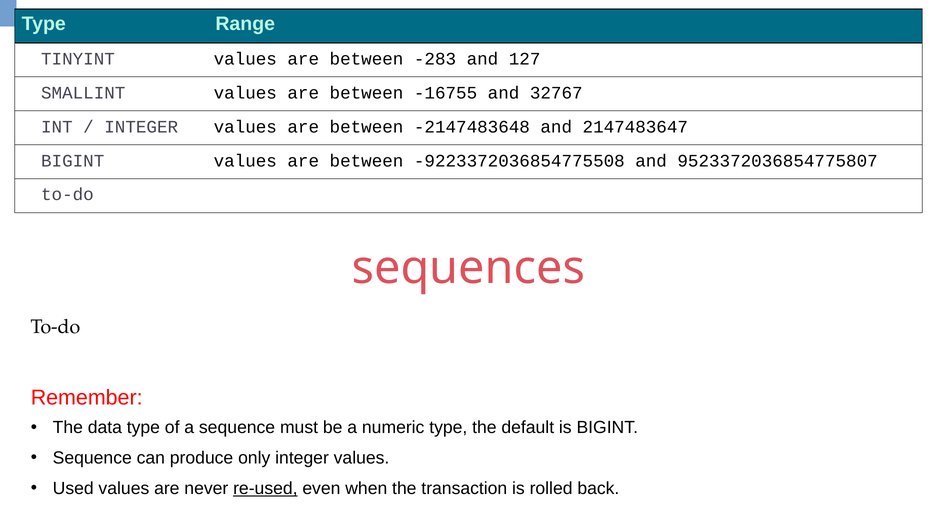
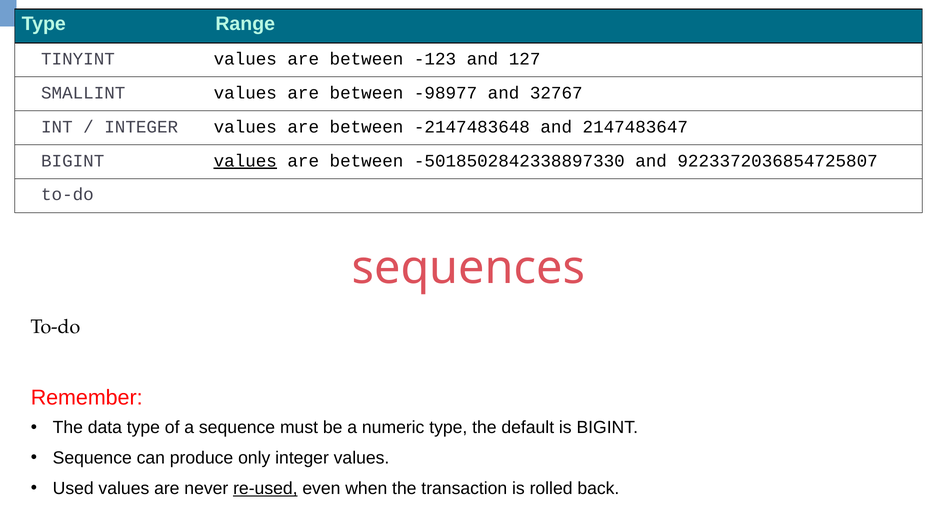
-283: -283 -> -123
-16755: -16755 -> -98977
values at (245, 161) underline: none -> present
-9223372036854775508: -9223372036854775508 -> -5018502842338897330
9523372036854775807: 9523372036854775807 -> 9223372036854725807
